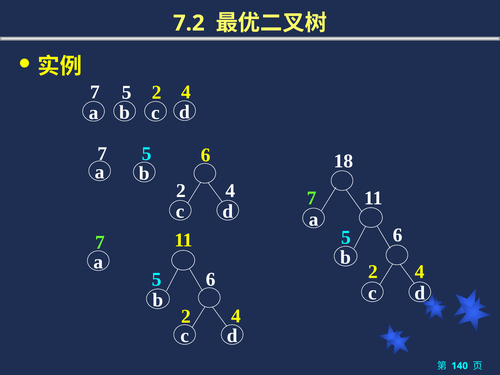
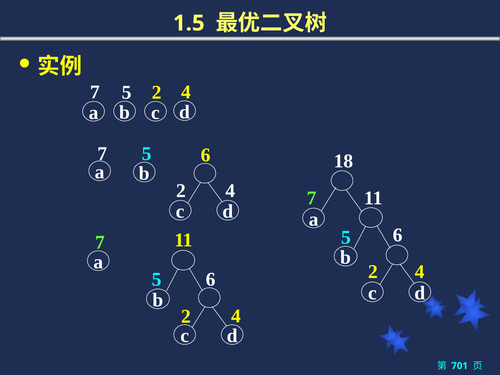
7.2: 7.2 -> 1.5
140: 140 -> 701
